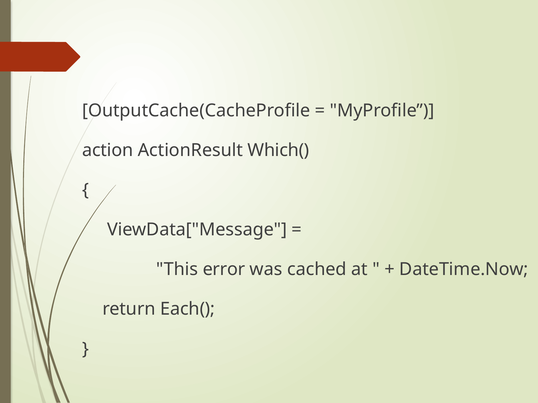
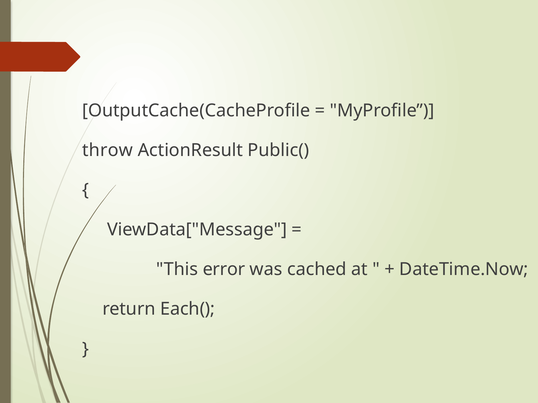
action: action -> throw
Which(: Which( -> Public(
